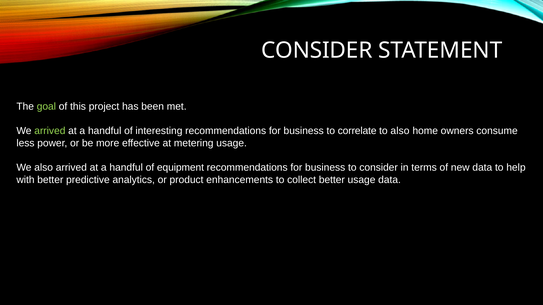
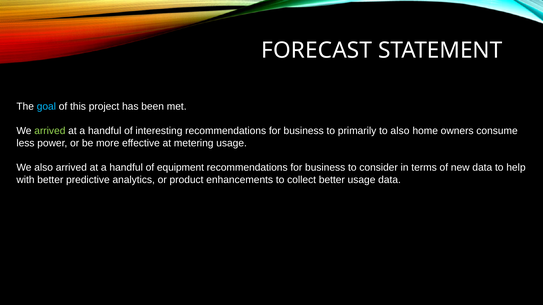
CONSIDER at (317, 50): CONSIDER -> FORECAST
goal colour: light green -> light blue
correlate: correlate -> primarily
